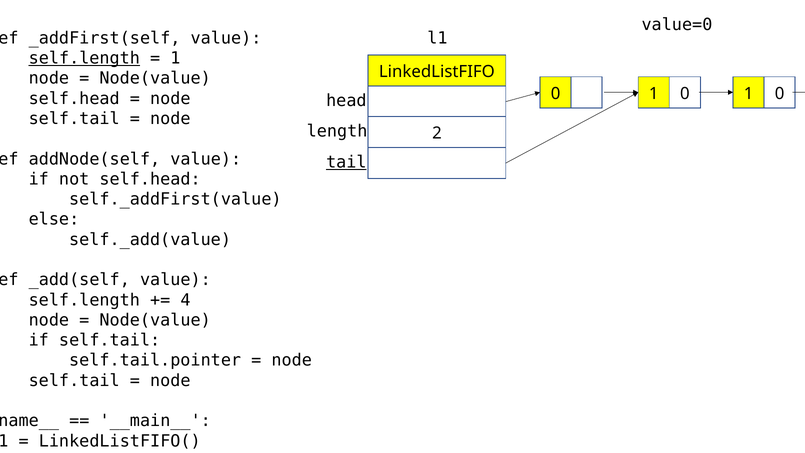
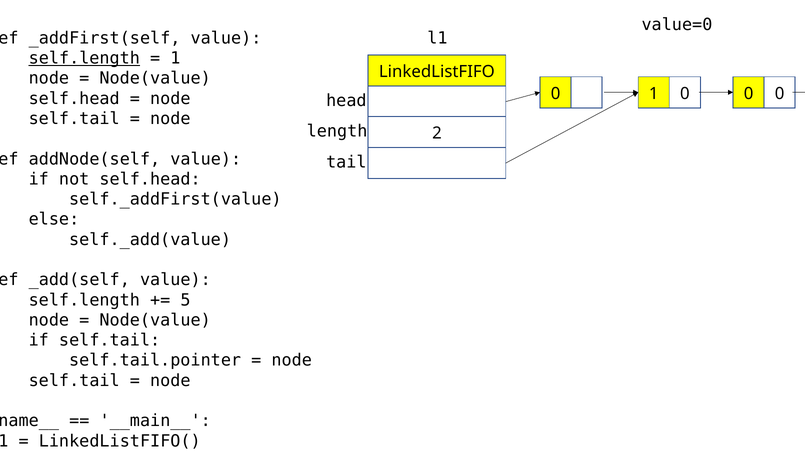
1 0 1: 1 -> 0
tail underline: present -> none
4 at (186, 300): 4 -> 5
